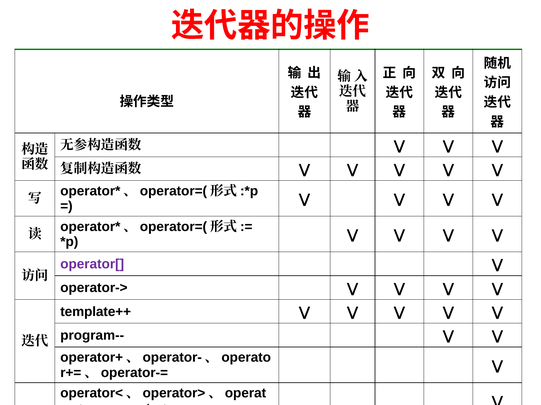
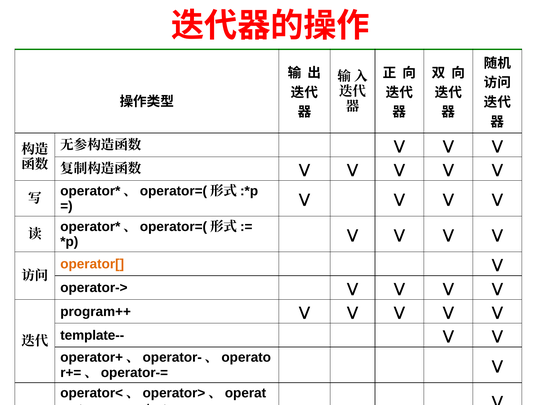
operator[ colour: purple -> orange
template++: template++ -> program++
program--: program-- -> template--
